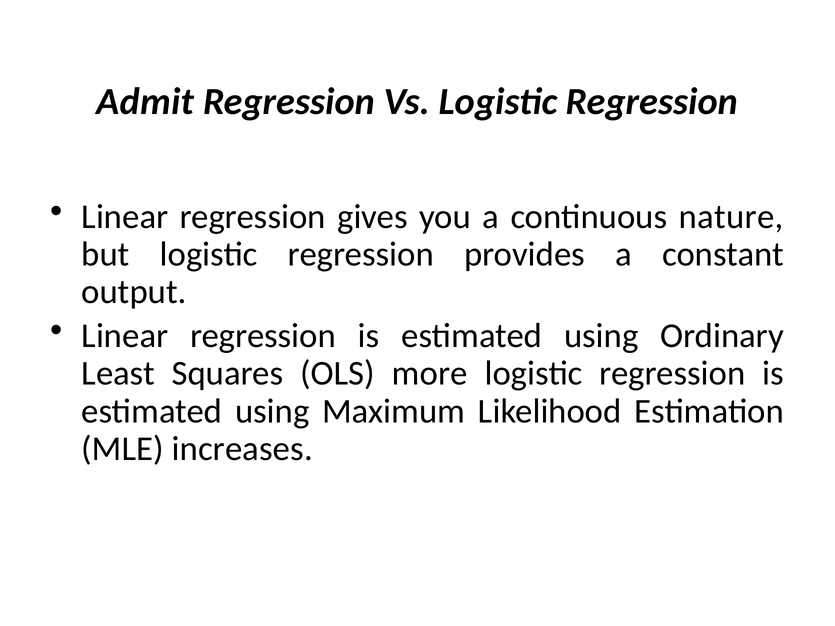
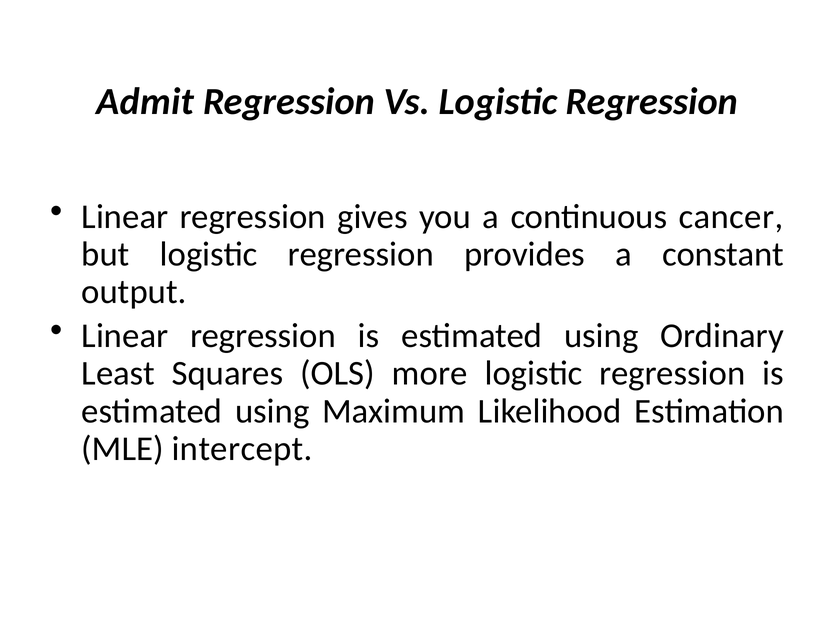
nature: nature -> cancer
increases: increases -> intercept
